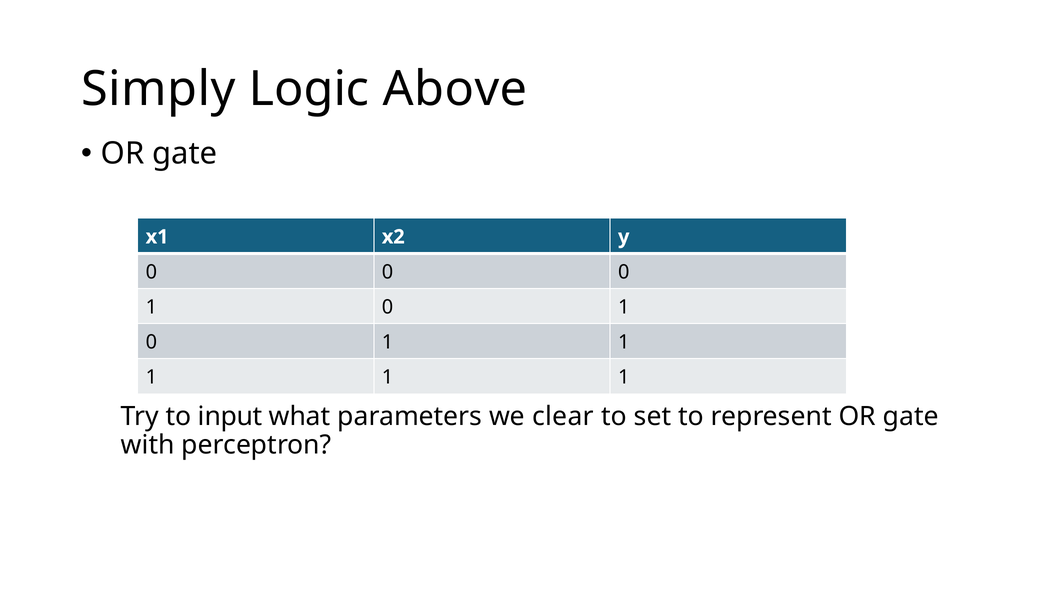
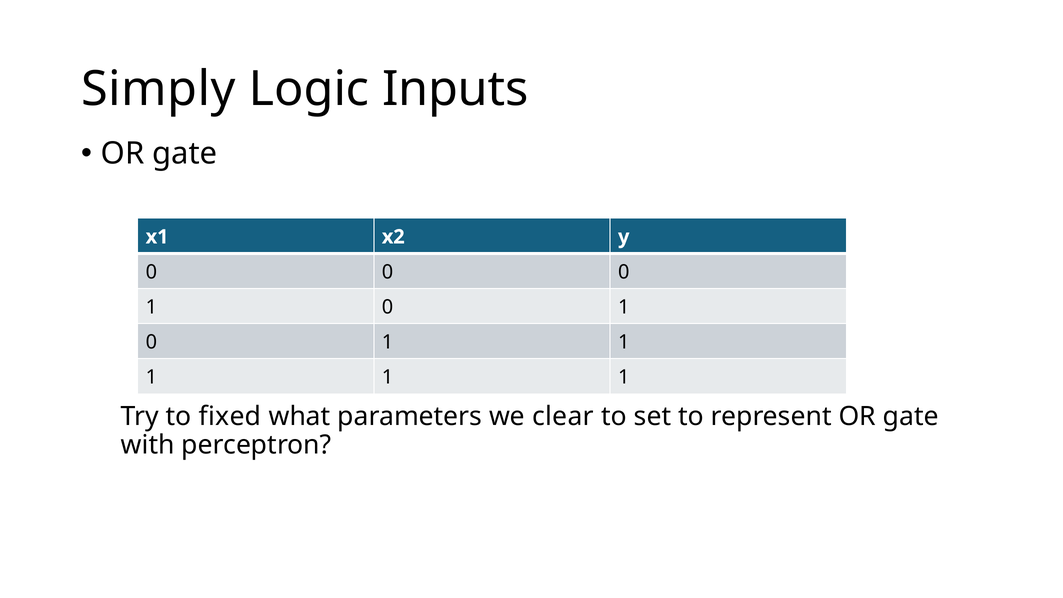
Above: Above -> Inputs
input: input -> fixed
